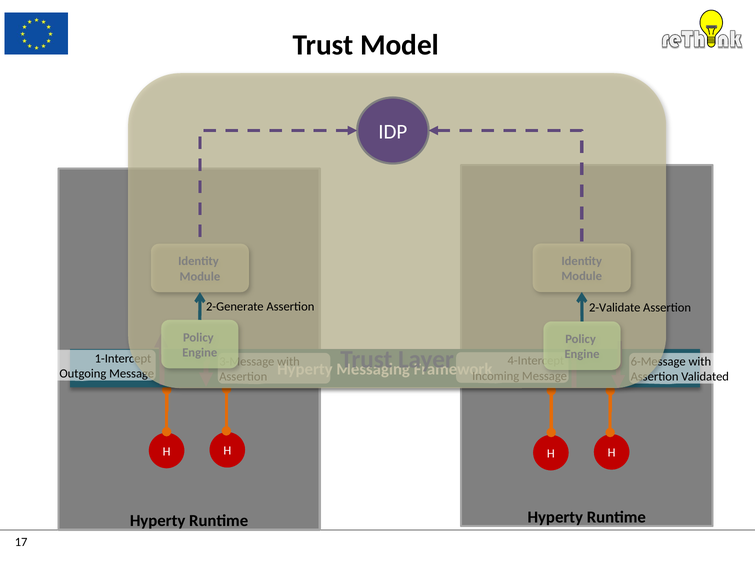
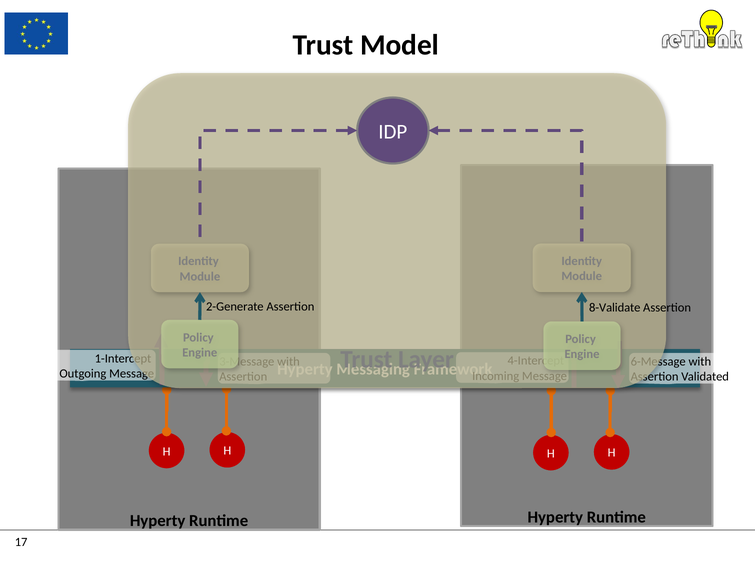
2-Validate: 2-Validate -> 8-Validate
